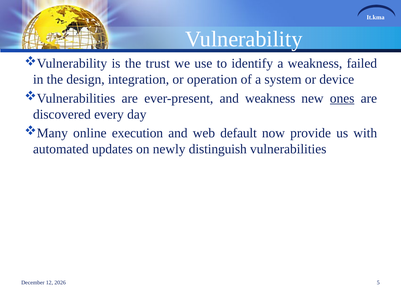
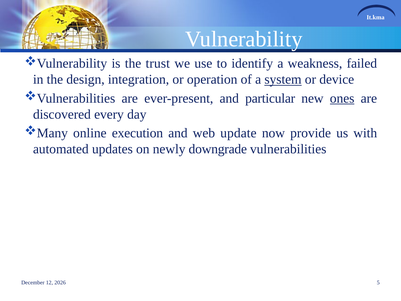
system underline: none -> present
and weakness: weakness -> particular
default: default -> update
distinguish: distinguish -> downgrade
